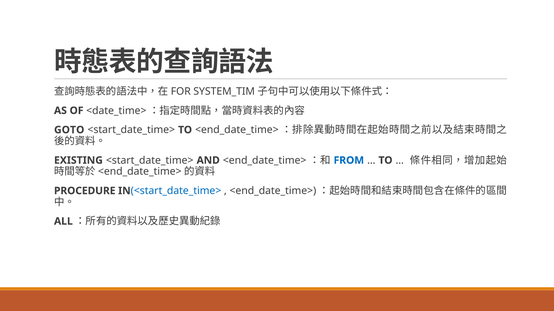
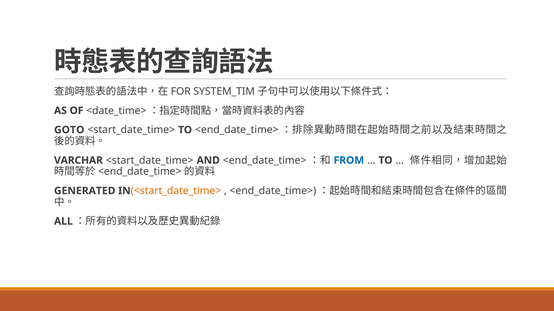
EXISTING: EXISTING -> VARCHAR
PROCEDURE: PROCEDURE -> GENERATED
<start_date_time> at (176, 191) colour: blue -> orange
